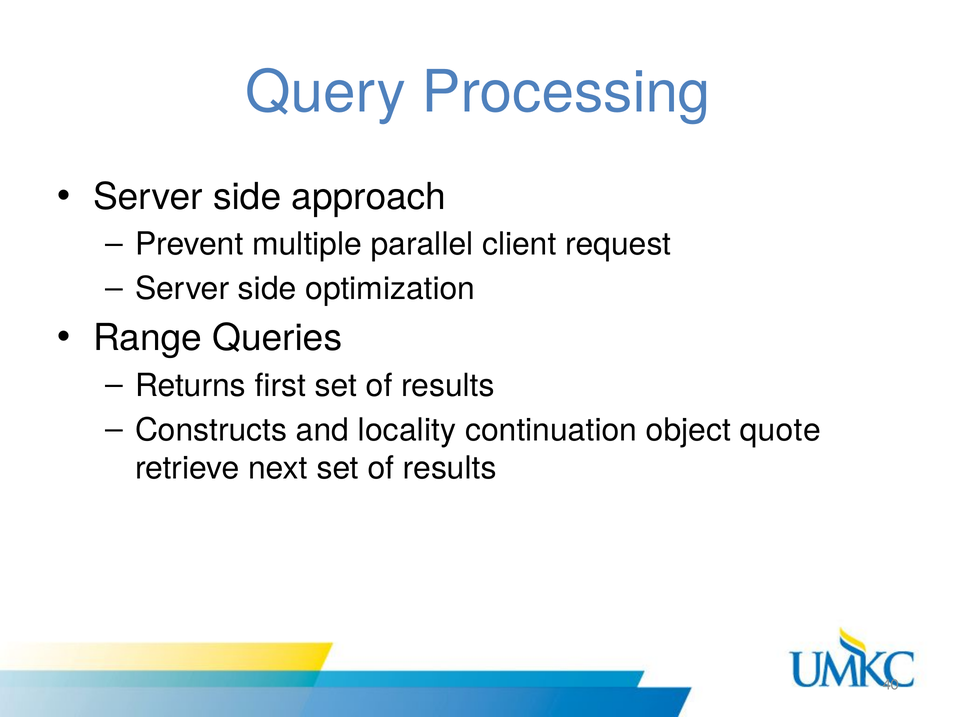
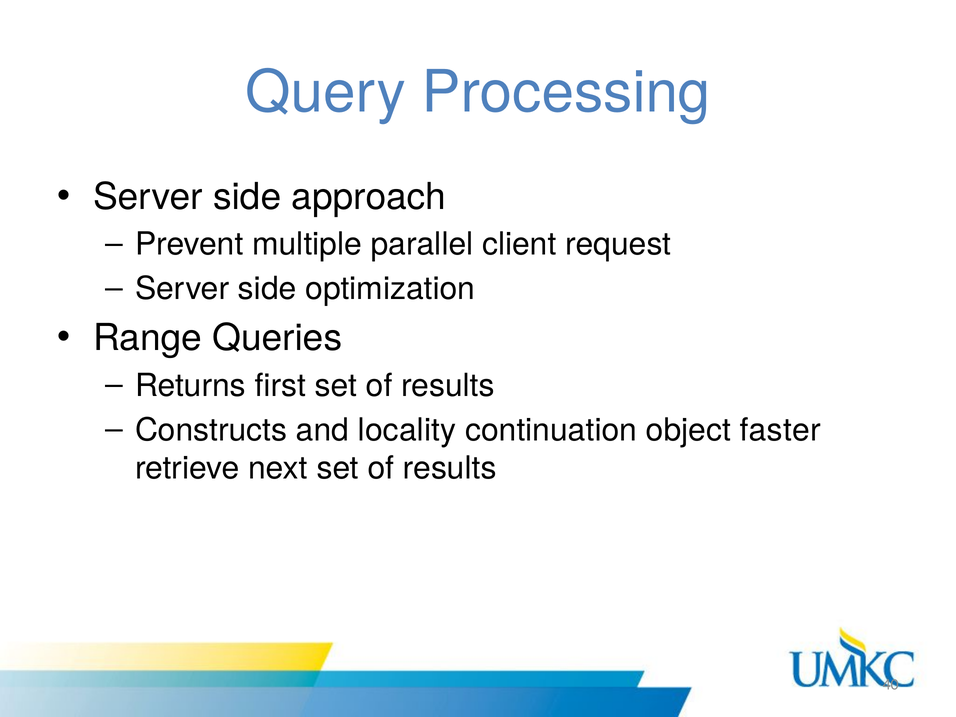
quote: quote -> faster
